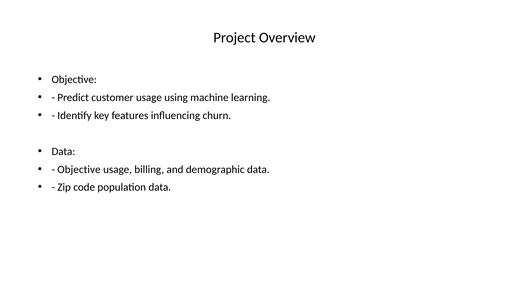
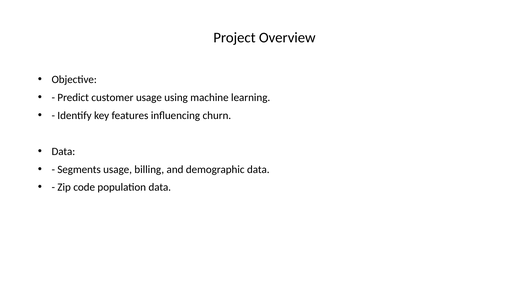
Objective at (79, 169): Objective -> Segments
